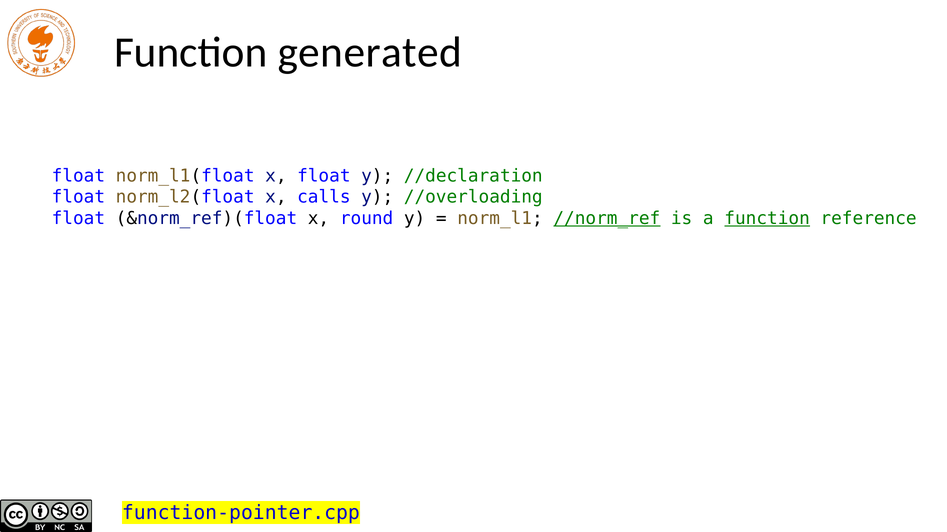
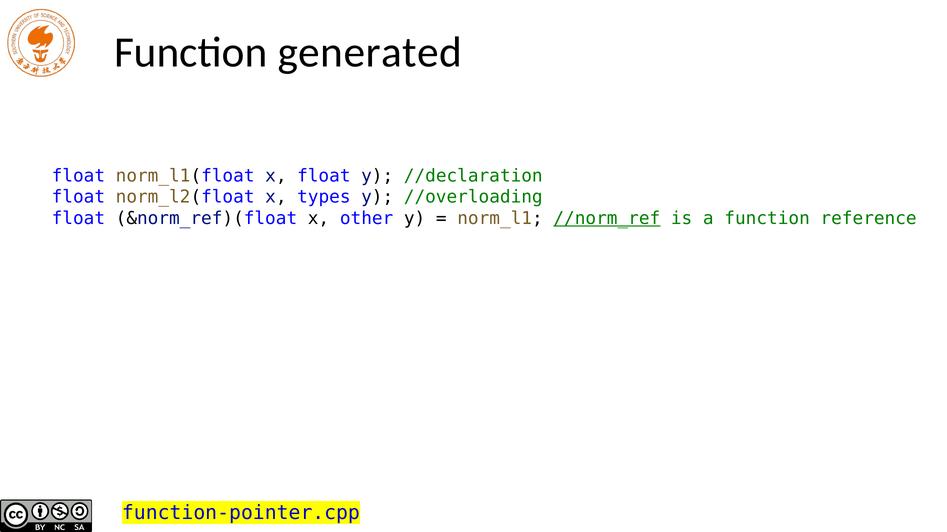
calls: calls -> types
round: round -> other
function at (767, 219) underline: present -> none
